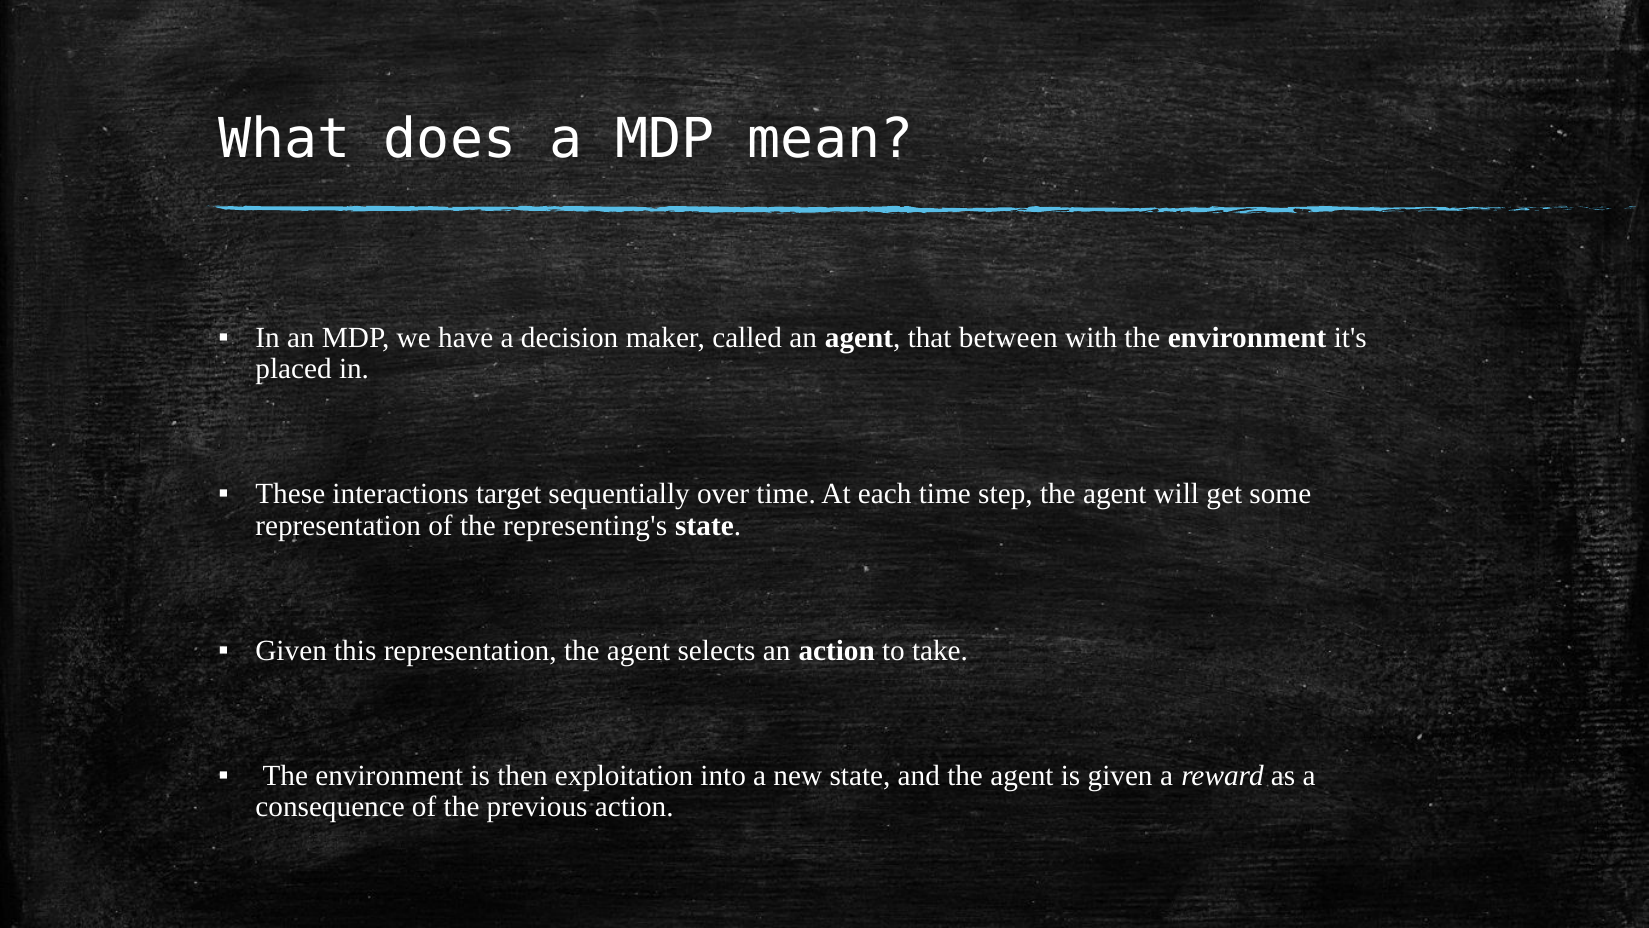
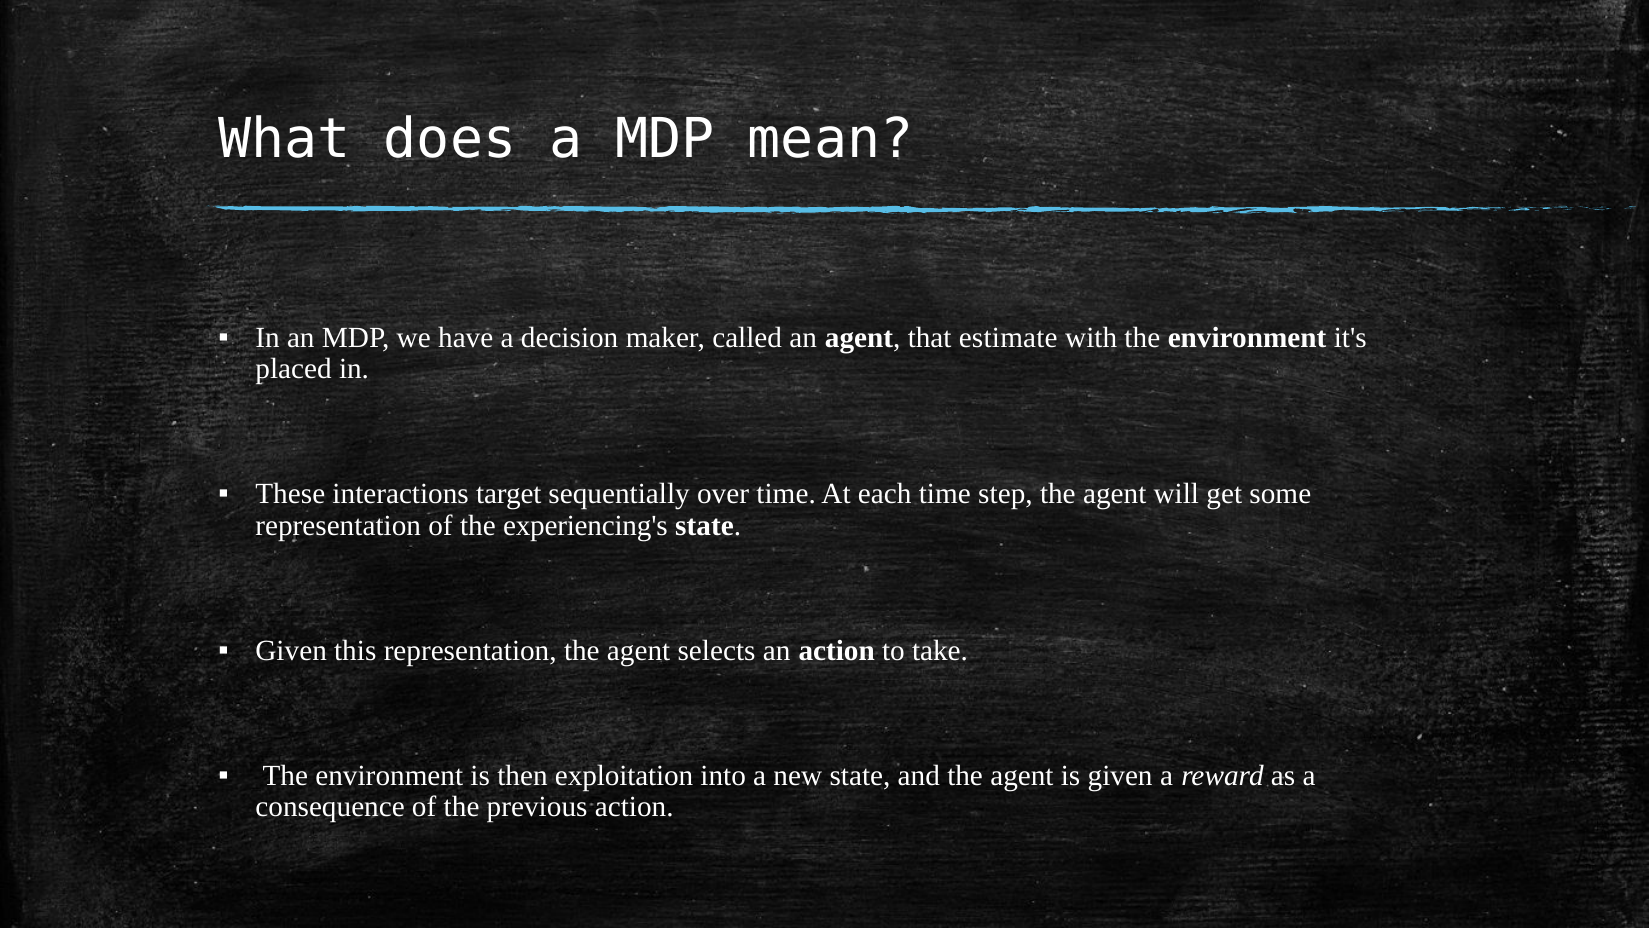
between: between -> estimate
representing's: representing's -> experiencing's
